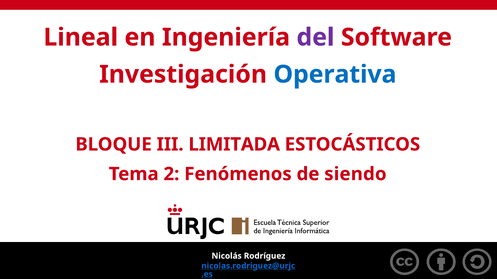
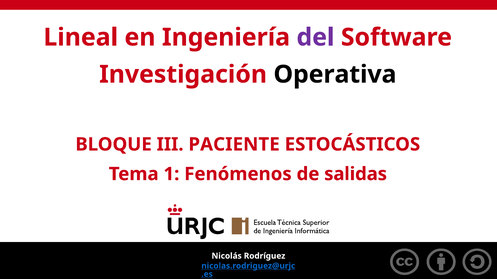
Operativa colour: blue -> black
LIMITADA: LIMITADA -> PACIENTE
2: 2 -> 1
siendo: siendo -> salidas
